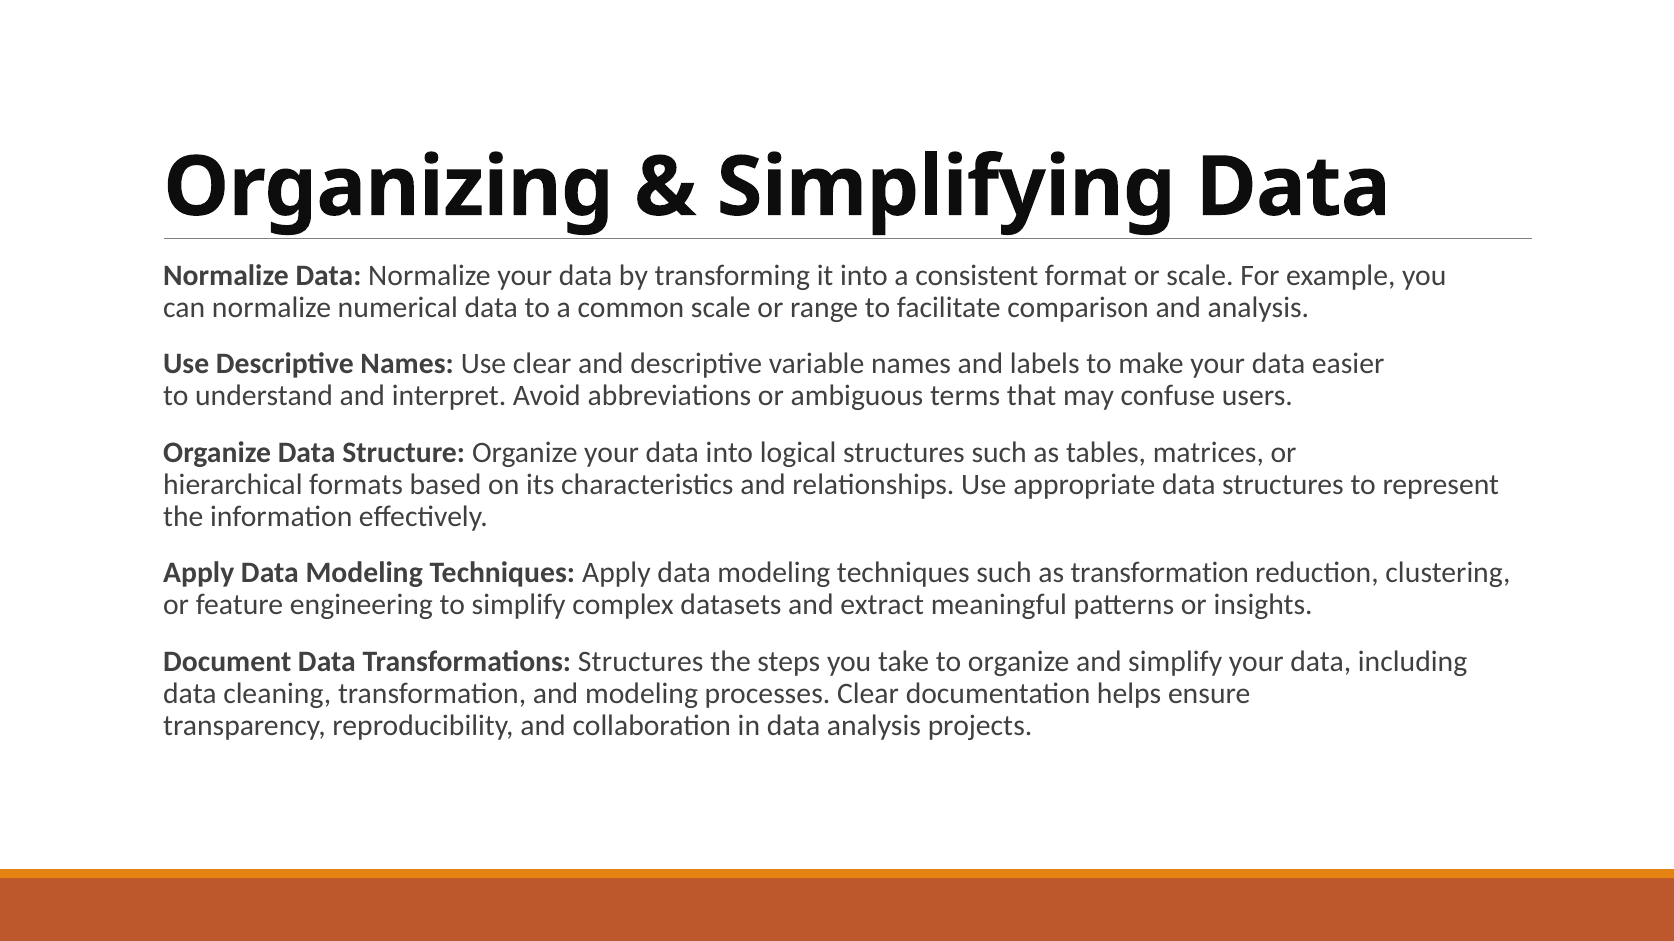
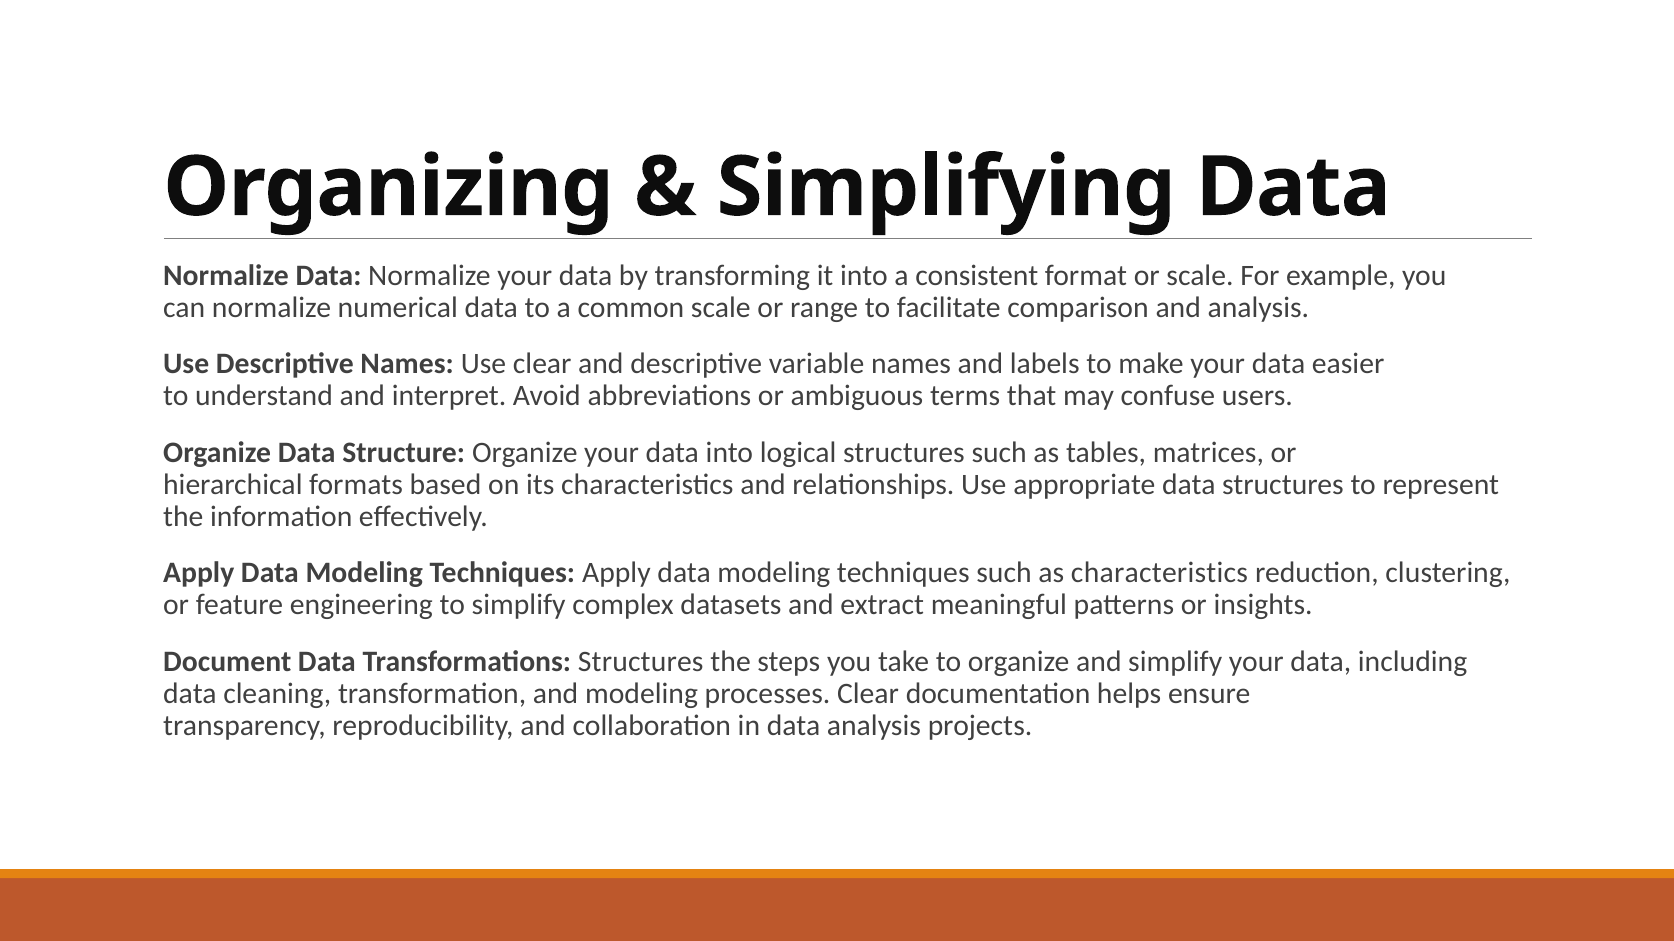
as transformation: transformation -> characteristics
